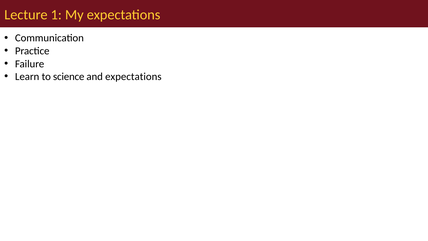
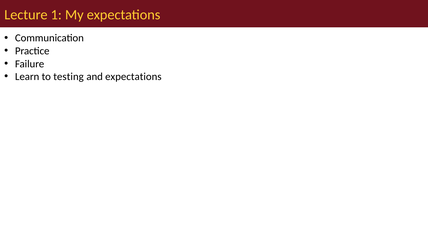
science: science -> testing
